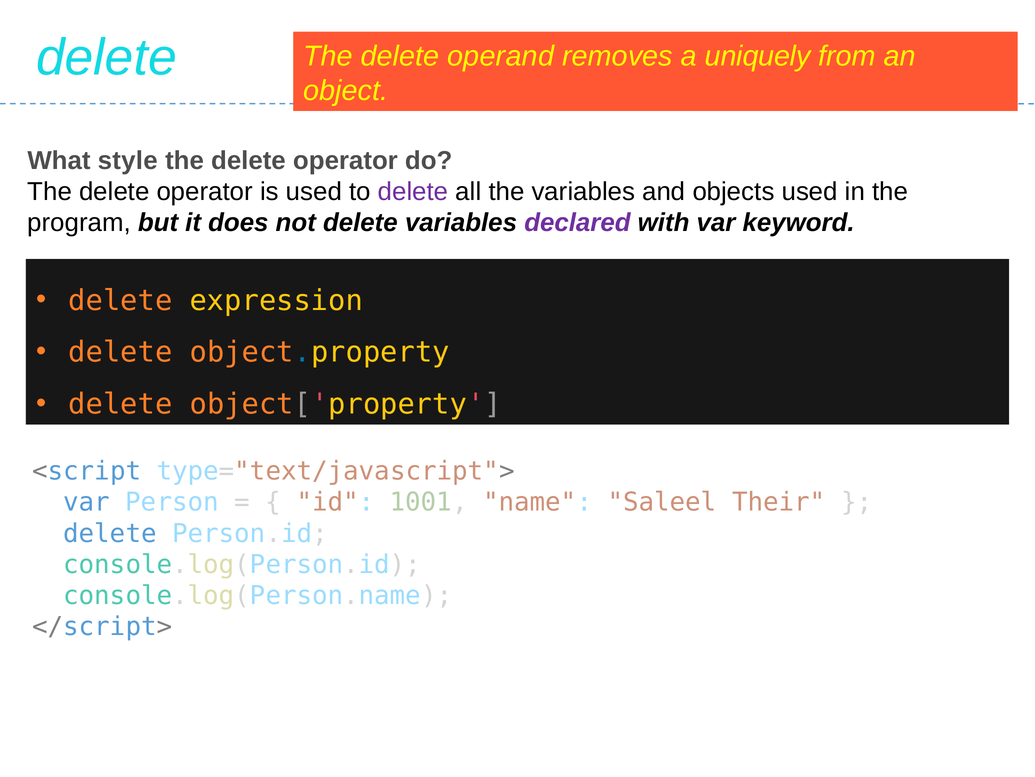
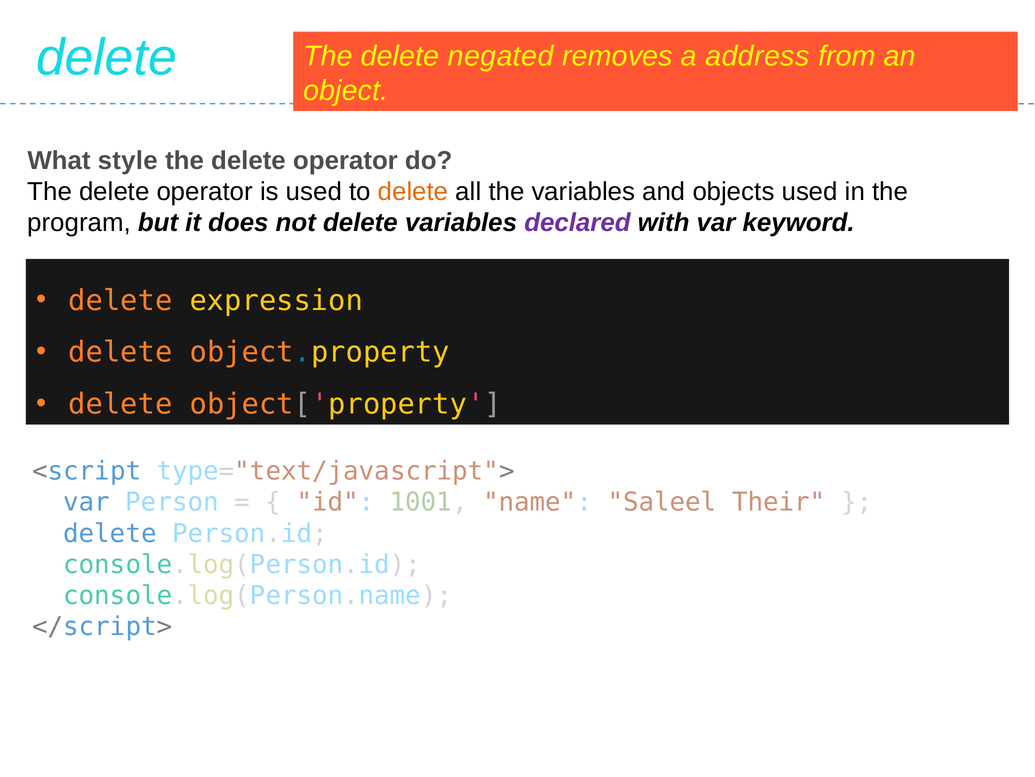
operand: operand -> negated
uniquely: uniquely -> address
delete at (413, 191) colour: purple -> orange
